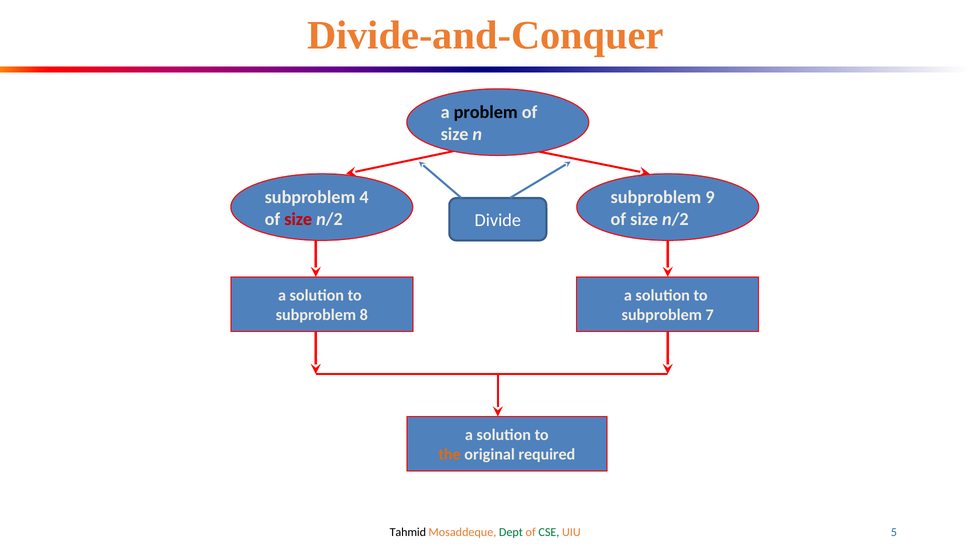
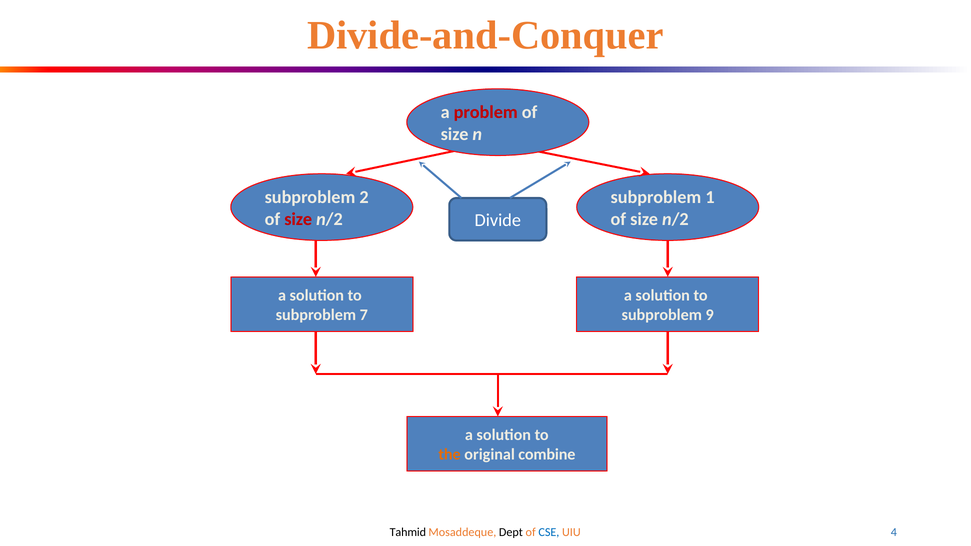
problem colour: black -> red
4: 4 -> 2
9: 9 -> 1
8: 8 -> 7
7: 7 -> 9
required: required -> combine
Dept colour: green -> black
CSE colour: green -> blue
5: 5 -> 4
